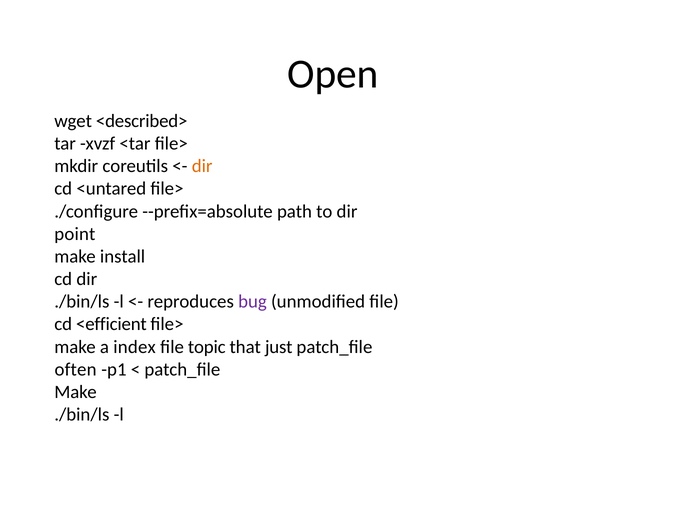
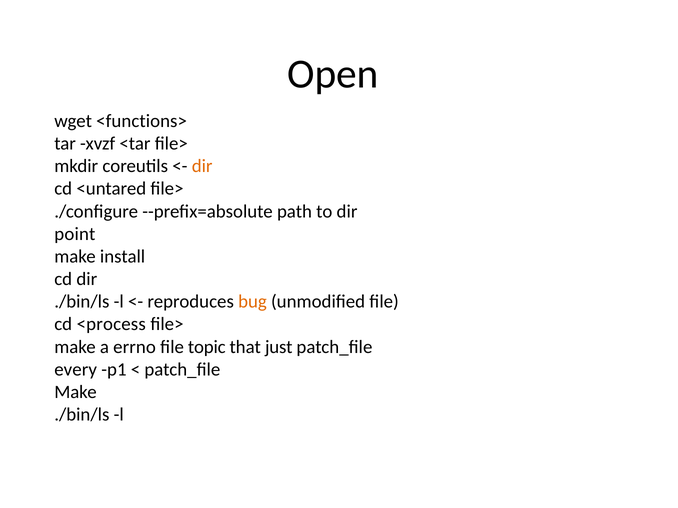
<described>: <described> -> <functions>
bug colour: purple -> orange
<efficient: <efficient -> <process
index: index -> errno
often: often -> every
